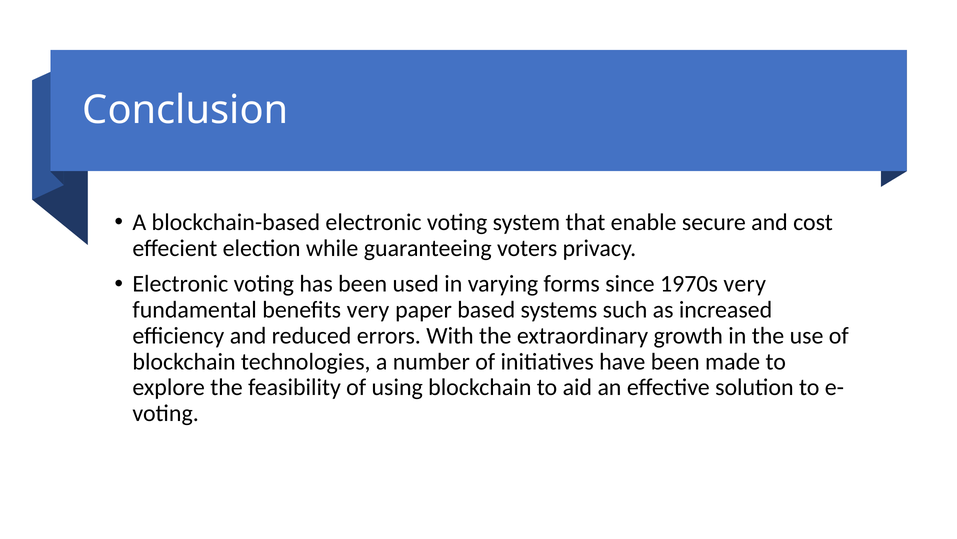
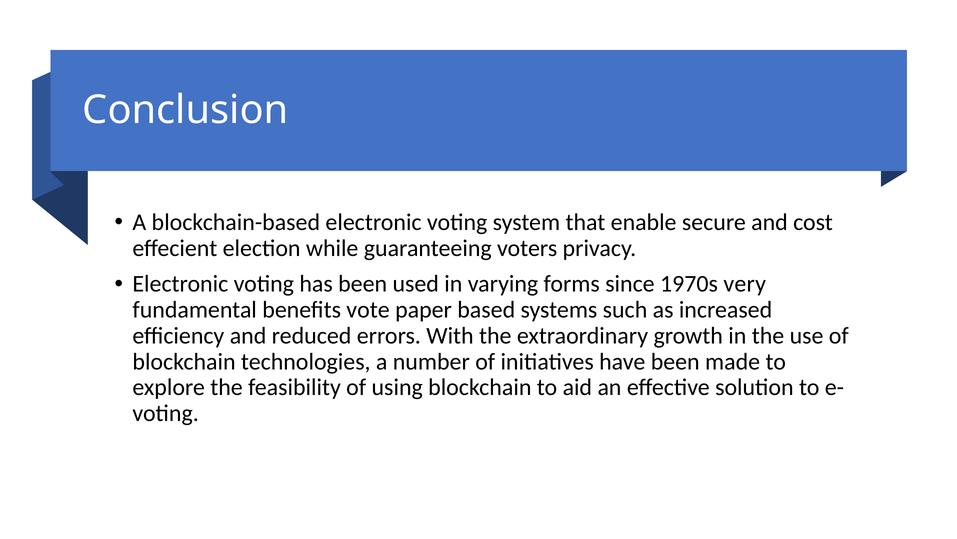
benefits very: very -> vote
